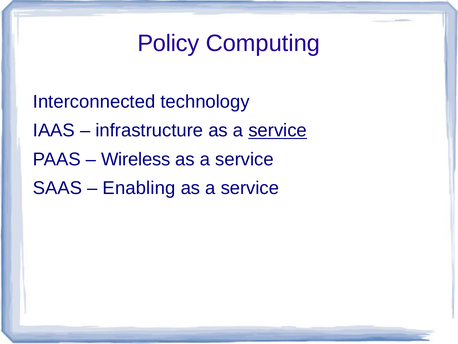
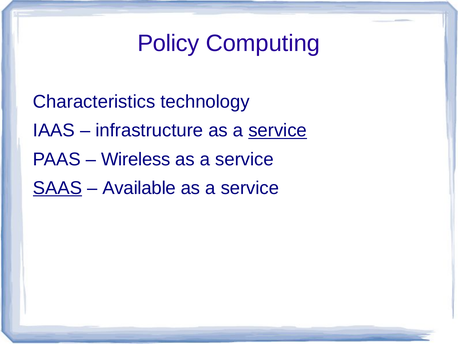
Interconnected: Interconnected -> Characteristics
SAAS underline: none -> present
Enabling: Enabling -> Available
